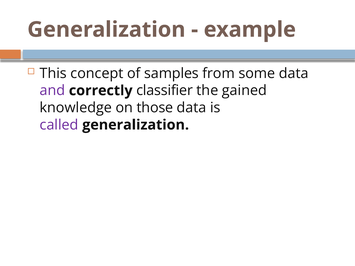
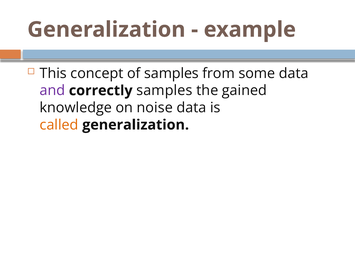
correctly classifier: classifier -> samples
those: those -> noise
called colour: purple -> orange
